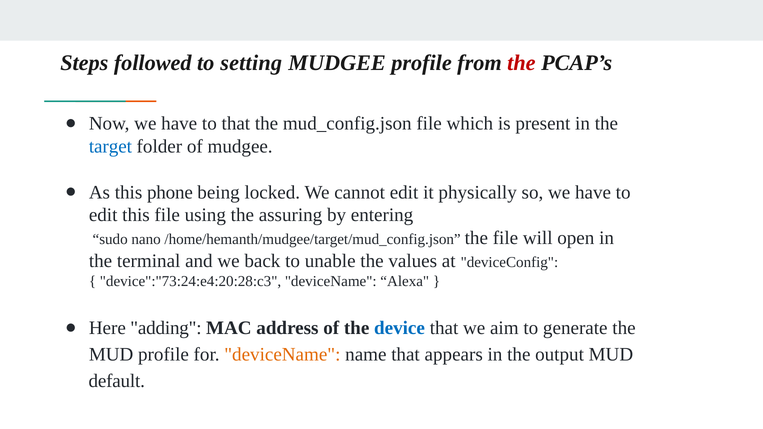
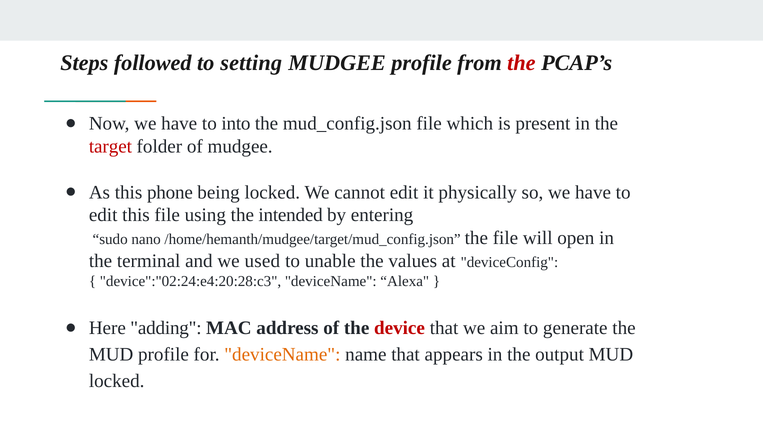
to that: that -> into
target colour: blue -> red
assuring: assuring -> intended
back: back -> used
device":"73:24:e4:20:28:c3: device":"73:24:e4:20:28:c3 -> device":"02:24:e4:20:28:c3
device colour: blue -> red
default at (117, 381): default -> locked
